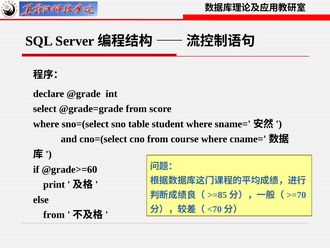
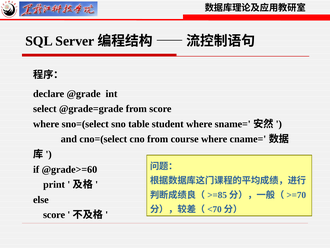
from at (54, 214): from -> score
